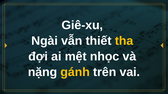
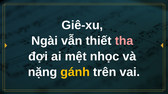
tha colour: yellow -> pink
